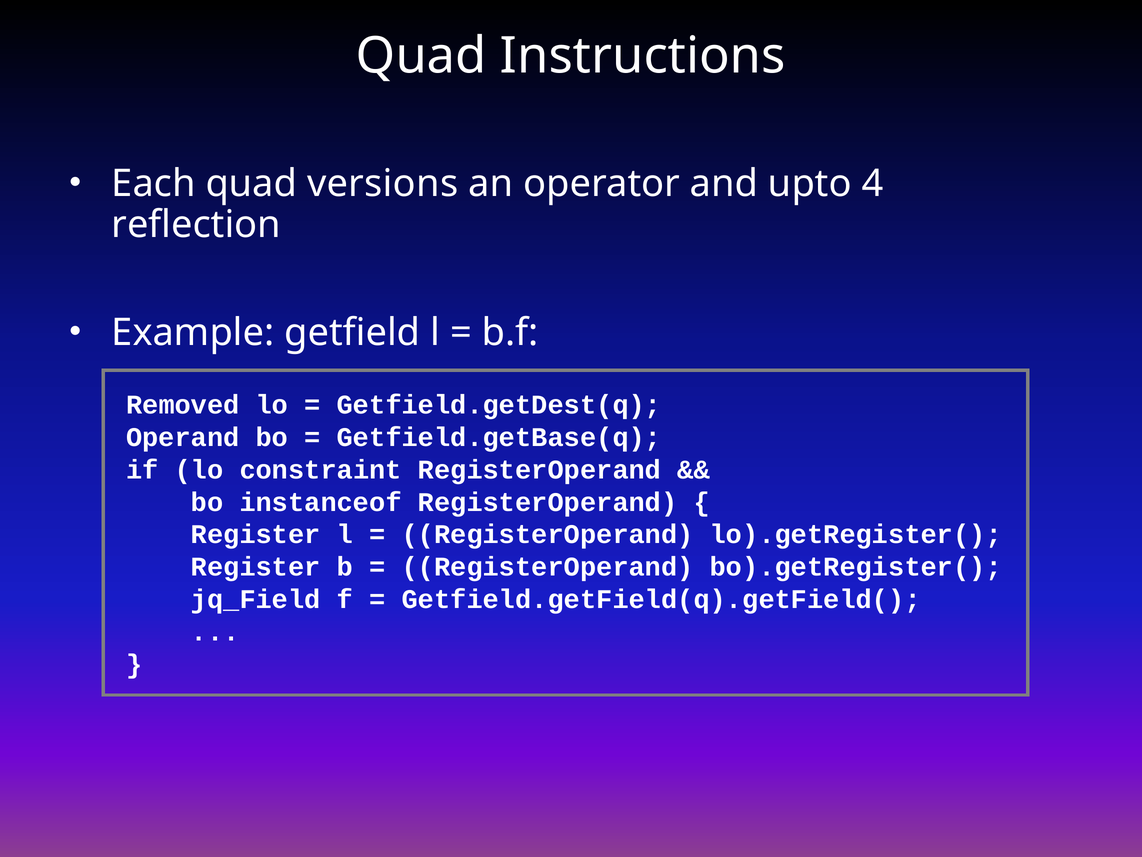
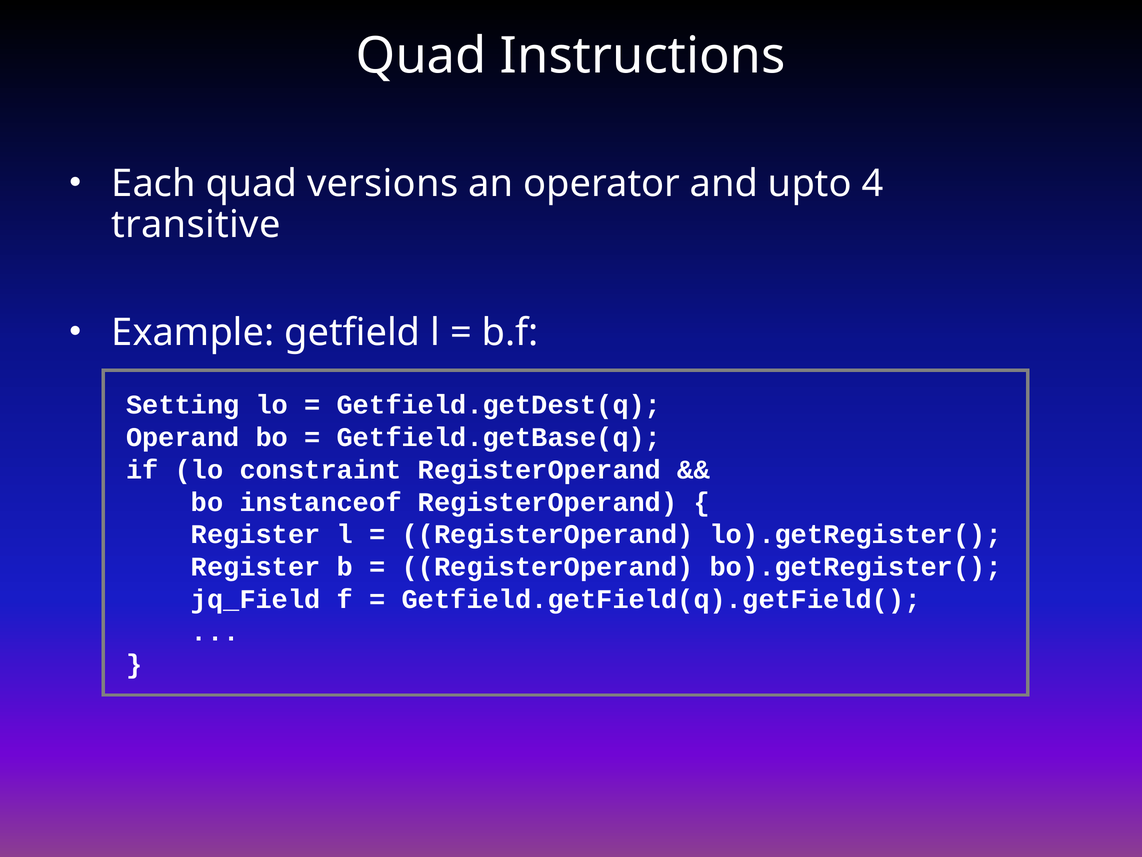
reflection: reflection -> transitive
Removed: Removed -> Setting
